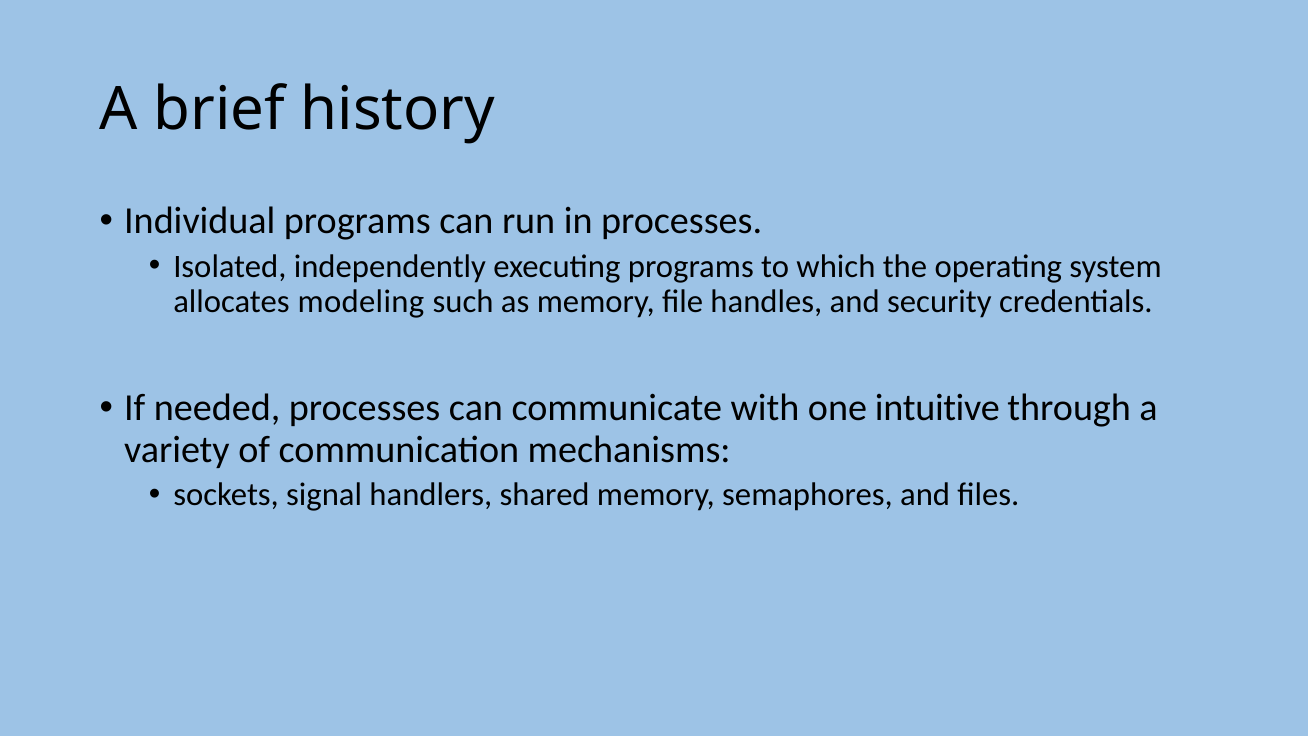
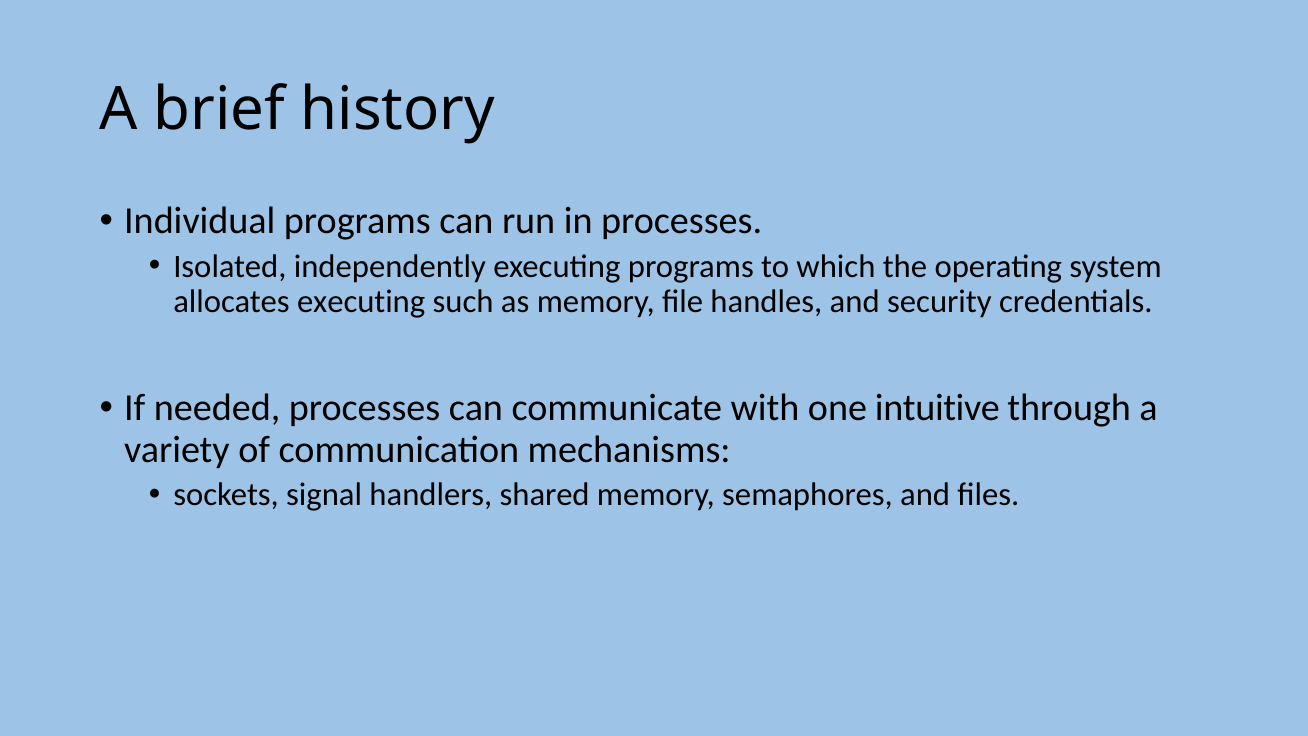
allocates modeling: modeling -> executing
